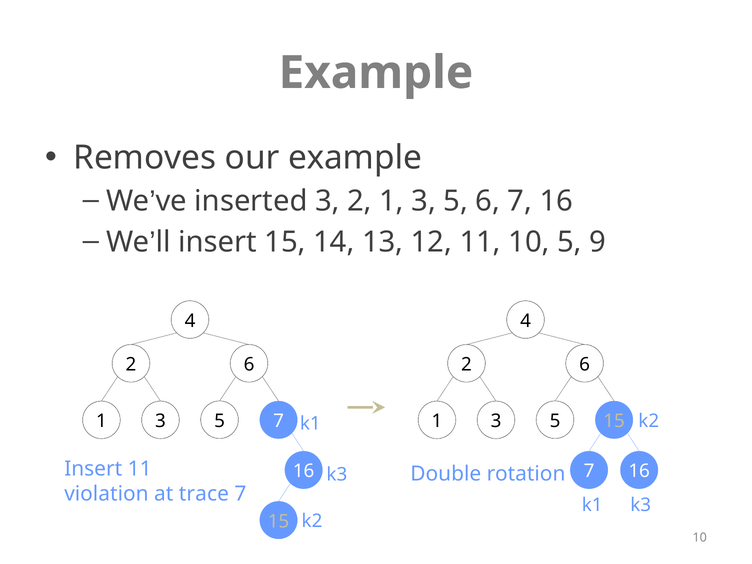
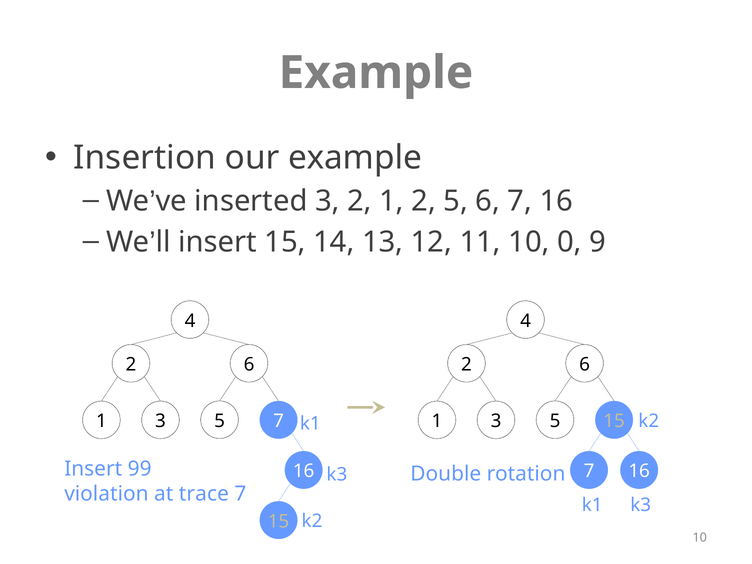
Removes: Removes -> Insertion
1 3: 3 -> 2
10 5: 5 -> 0
Insert 11: 11 -> 99
